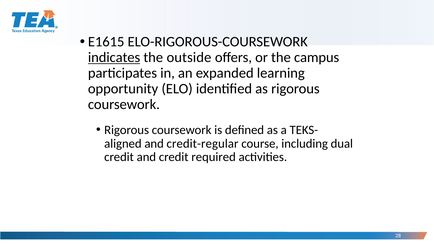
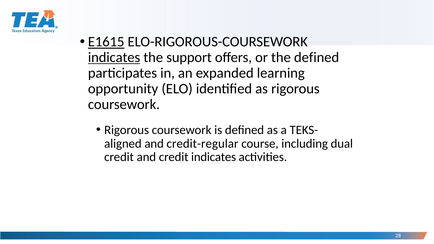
E1615 underline: none -> present
outside: outside -> support
the campus: campus -> defined
credit required: required -> indicates
